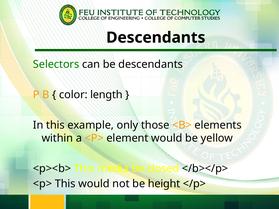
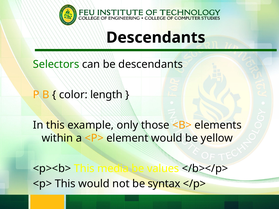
closed: closed -> values
height: height -> syntax
